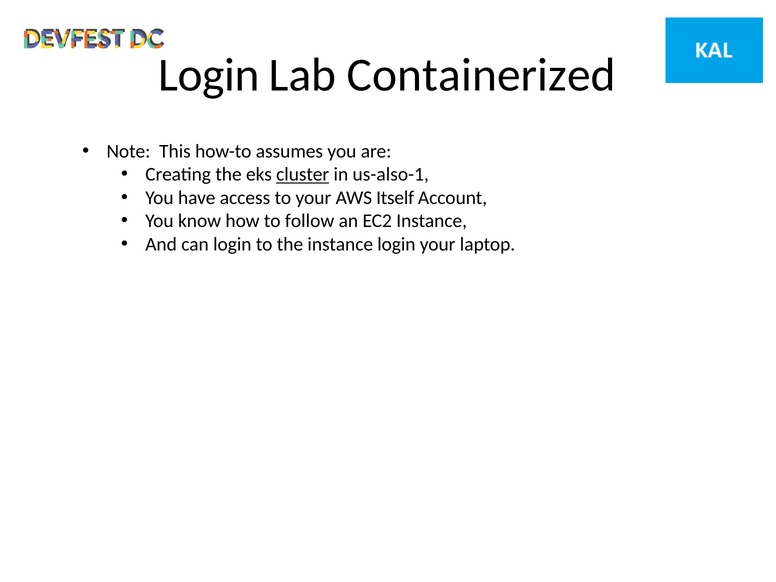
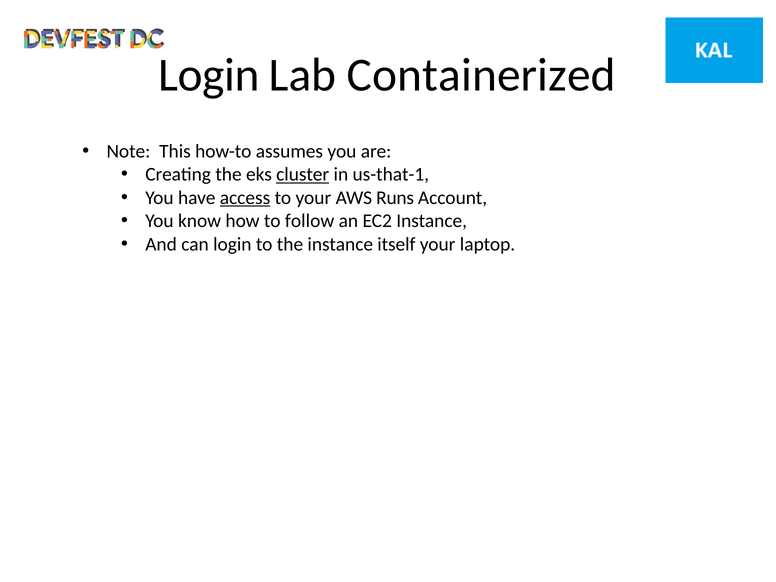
us-also-1: us-also-1 -> us-that-1
access underline: none -> present
Itself: Itself -> Runs
instance login: login -> itself
